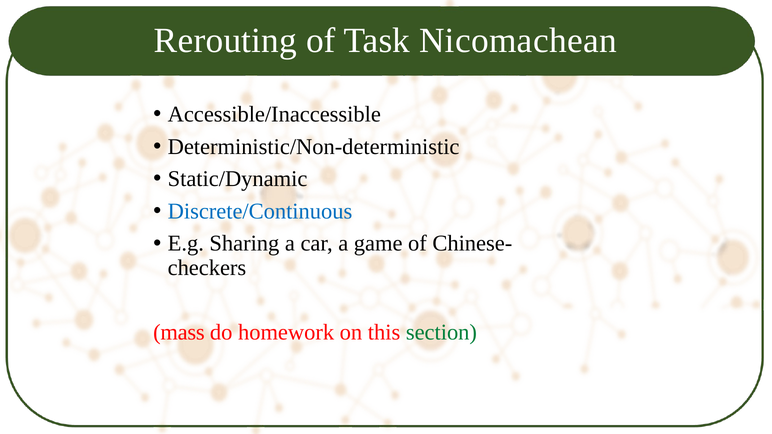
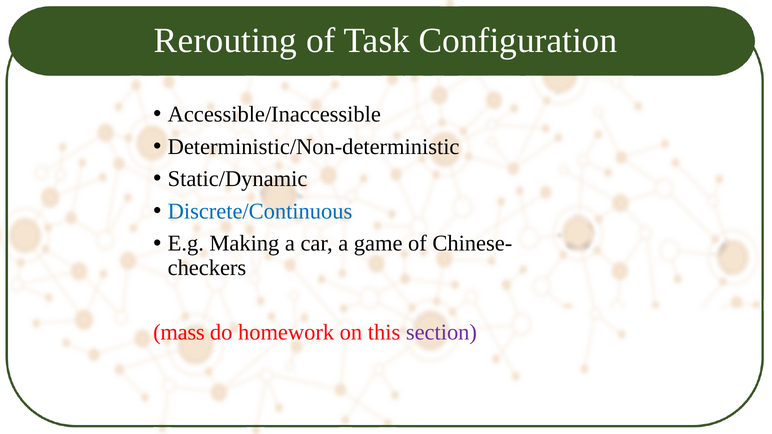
Nicomachean: Nicomachean -> Configuration
Sharing: Sharing -> Making
section colour: green -> purple
